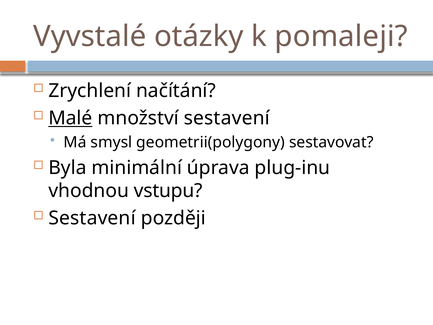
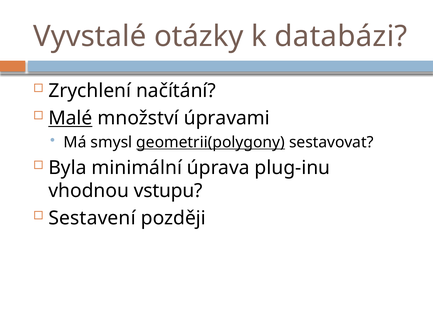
pomaleji: pomaleji -> databázi
množství sestavení: sestavení -> úpravami
geometrii(polygony underline: none -> present
